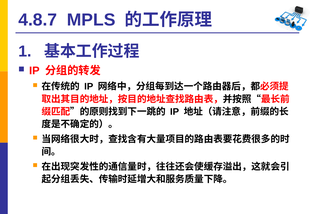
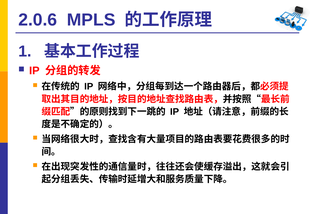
4.8.7: 4.8.7 -> 2.0.6
